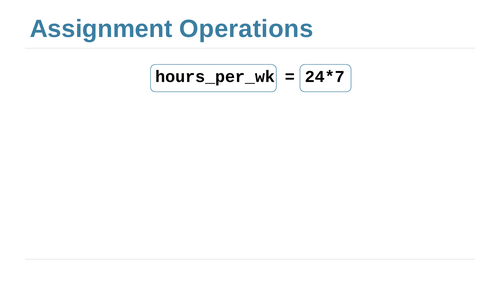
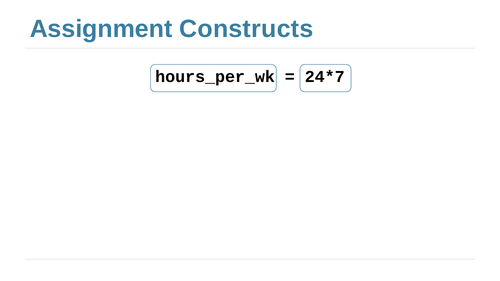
Operations: Operations -> Constructs
